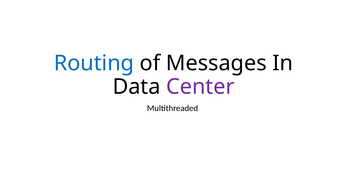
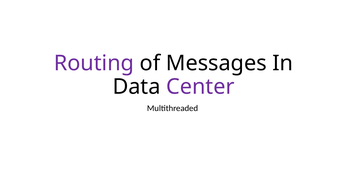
Routing colour: blue -> purple
